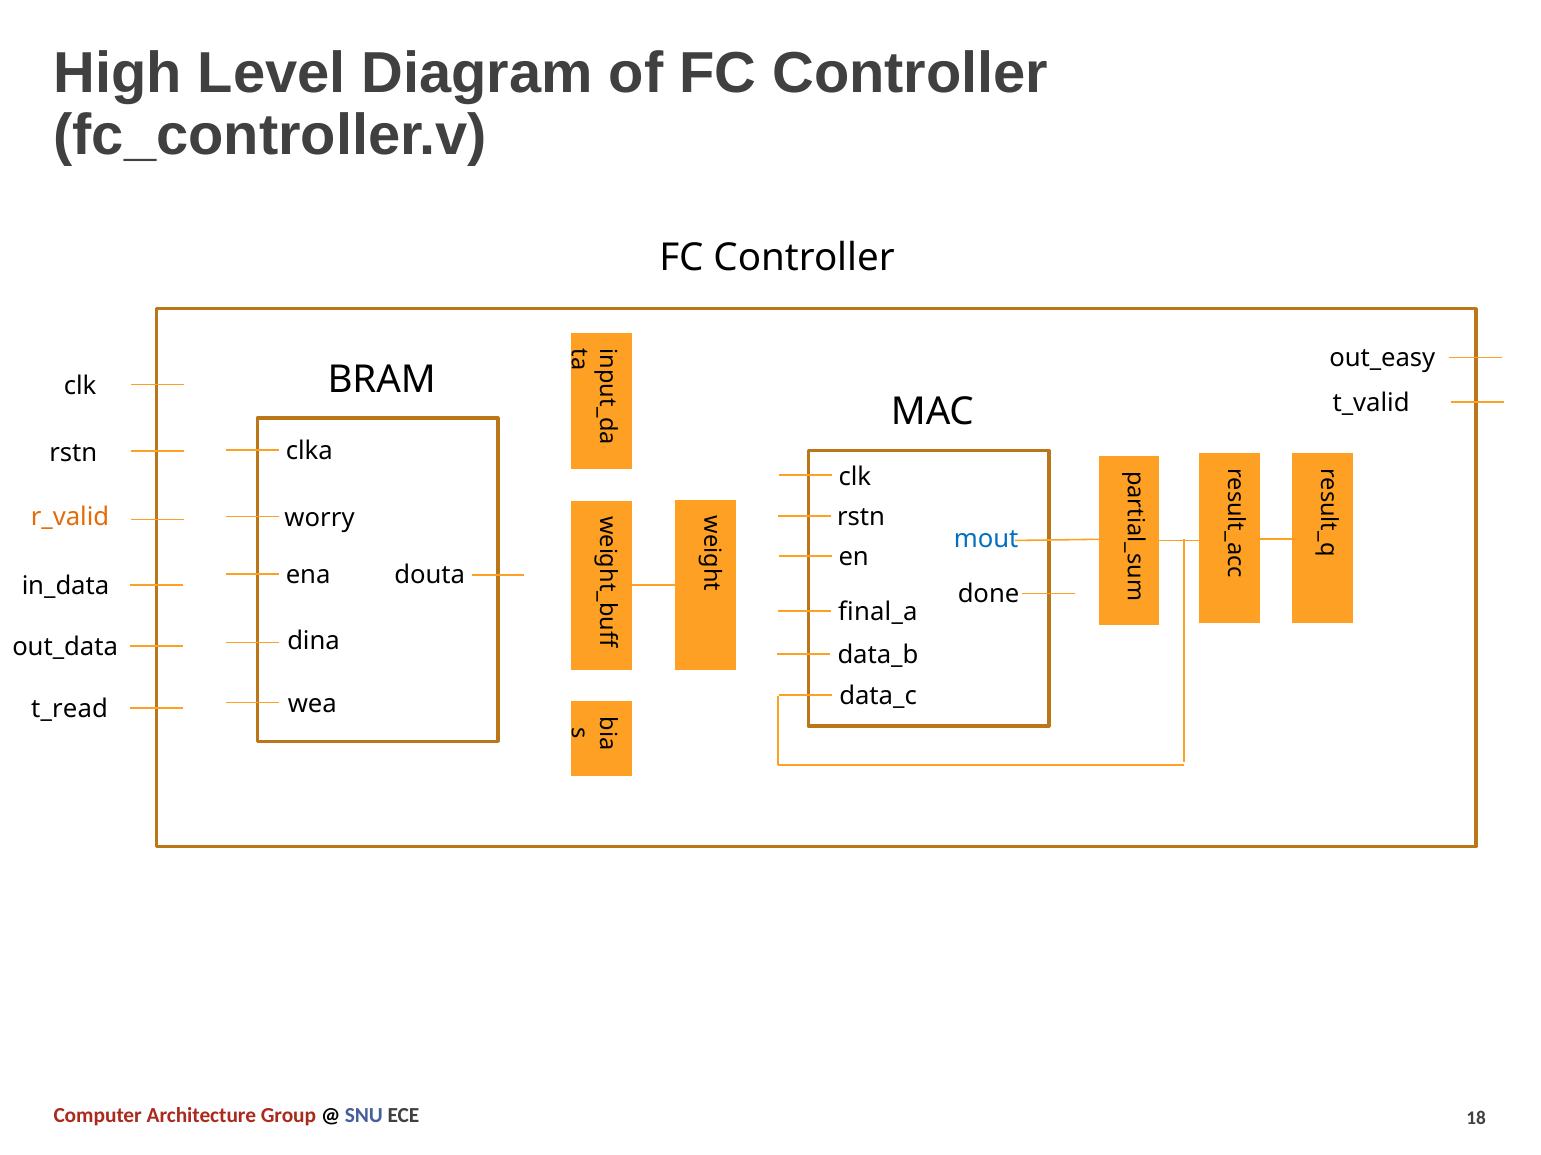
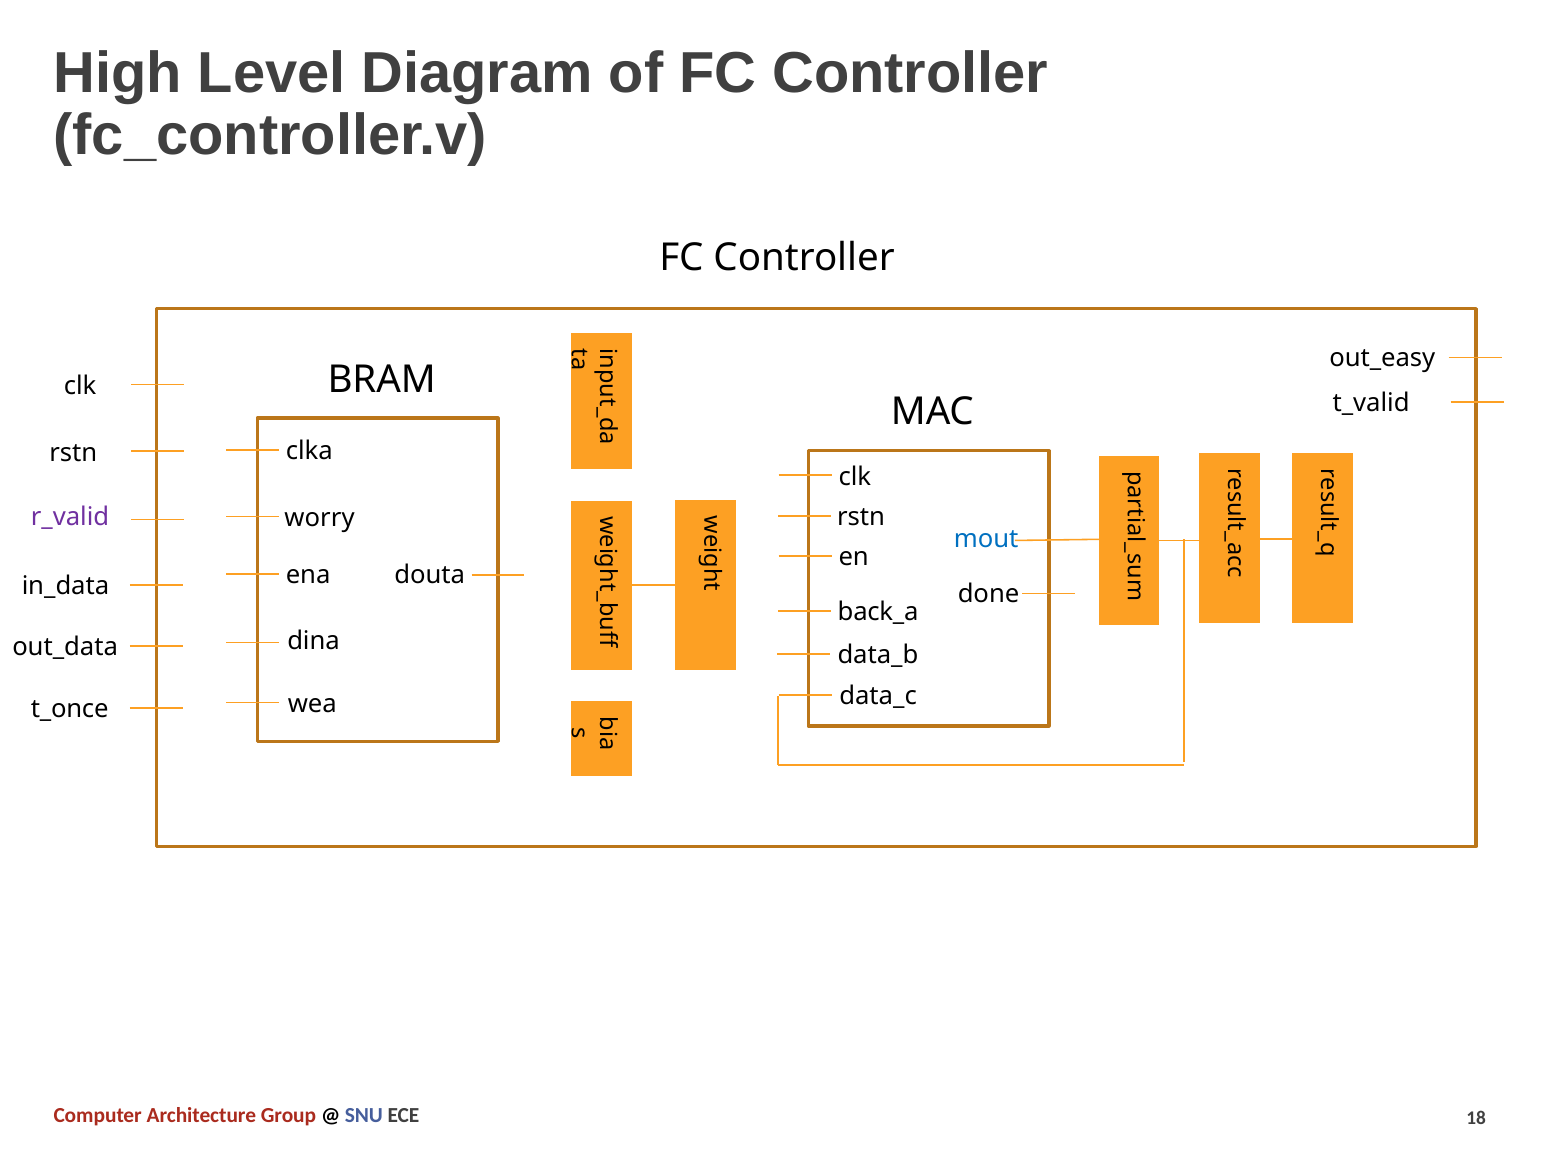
r_valid colour: orange -> purple
final_a: final_a -> back_a
t_read: t_read -> t_once
